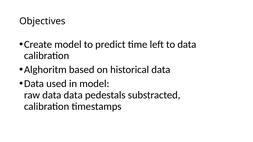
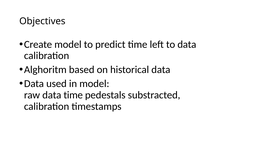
data data: data -> time
